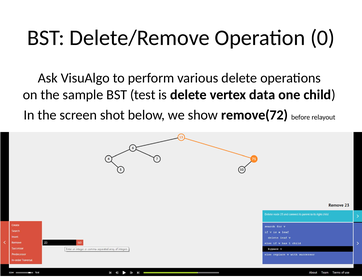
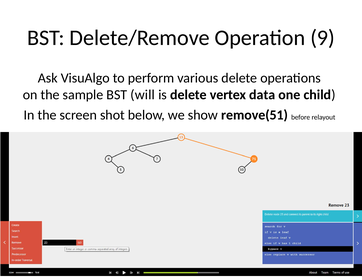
0: 0 -> 9
test: test -> will
remove(72: remove(72 -> remove(51
